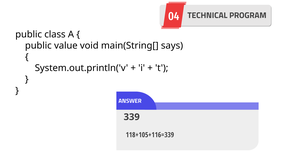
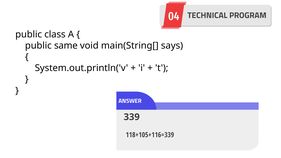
value: value -> same
